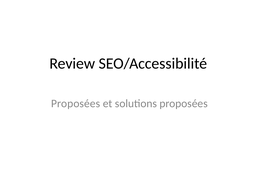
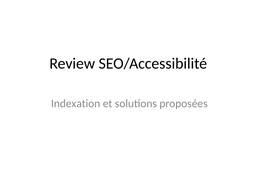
Proposées at (76, 103): Proposées -> Indexation
